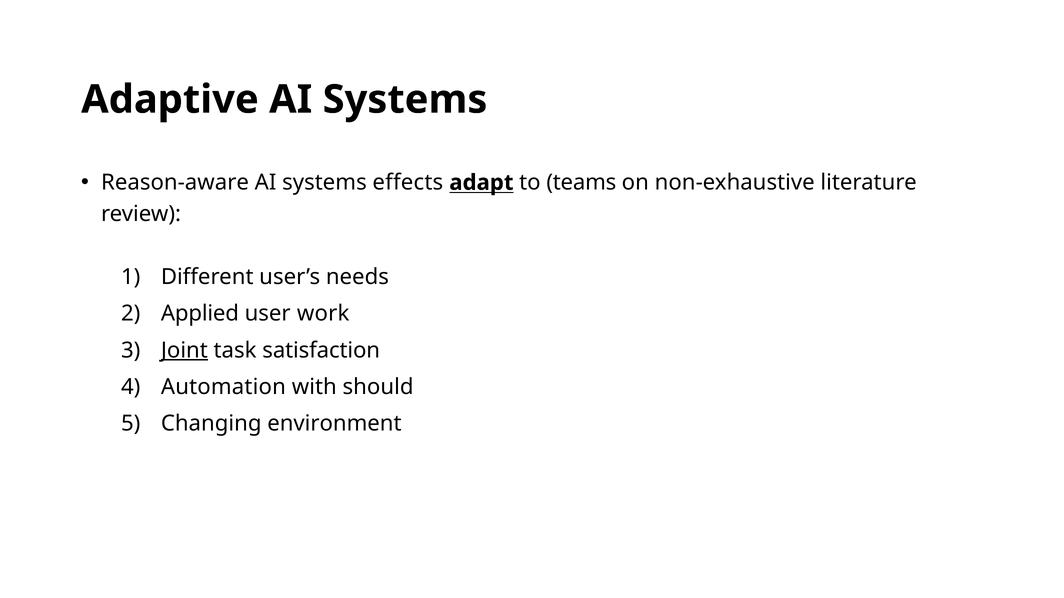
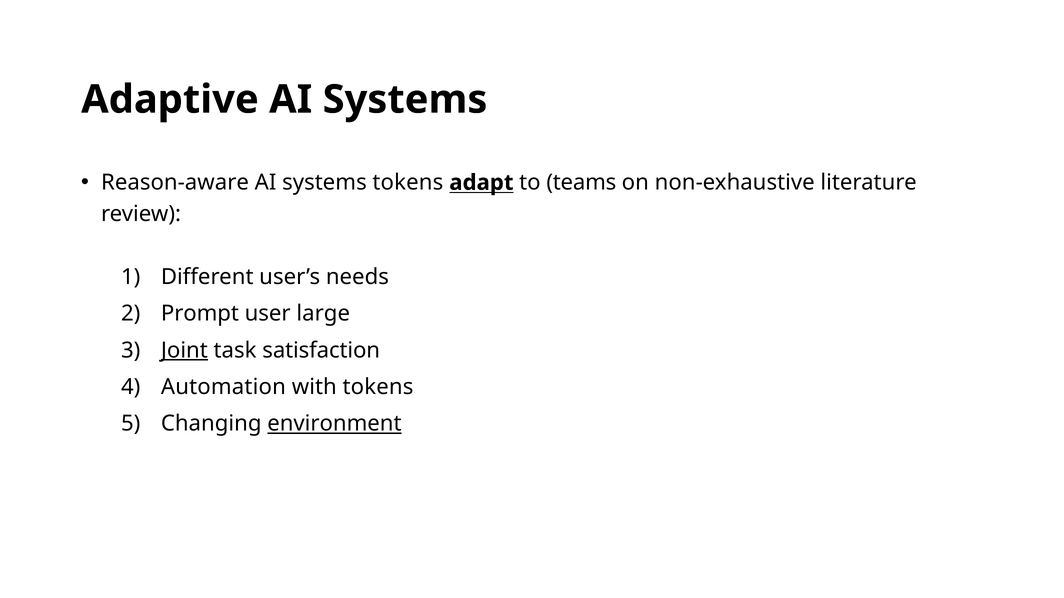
systems effects: effects -> tokens
Applied: Applied -> Prompt
work: work -> large
with should: should -> tokens
environment underline: none -> present
